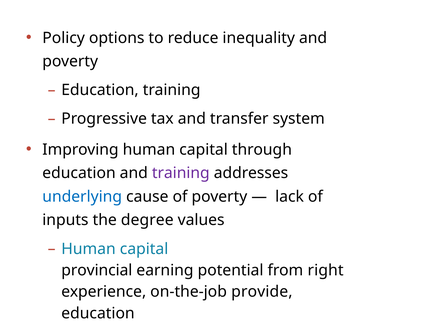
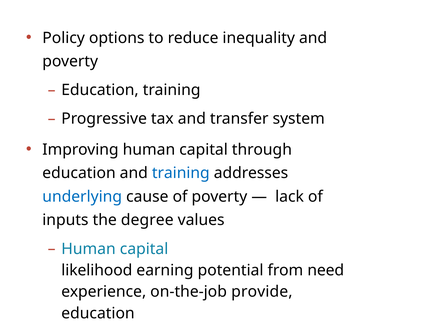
training at (181, 173) colour: purple -> blue
provincial: provincial -> likelihood
right: right -> need
